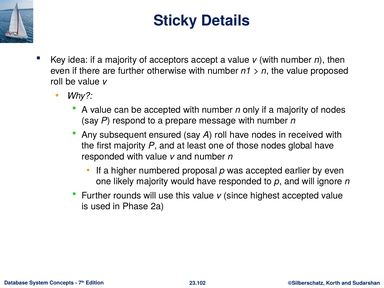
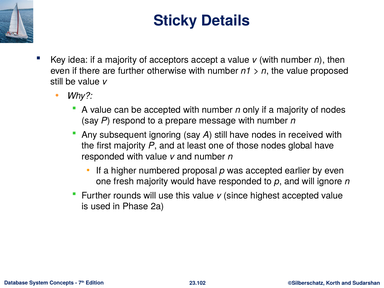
roll at (57, 82): roll -> still
ensured: ensured -> ignoring
A roll: roll -> still
likely: likely -> fresh
